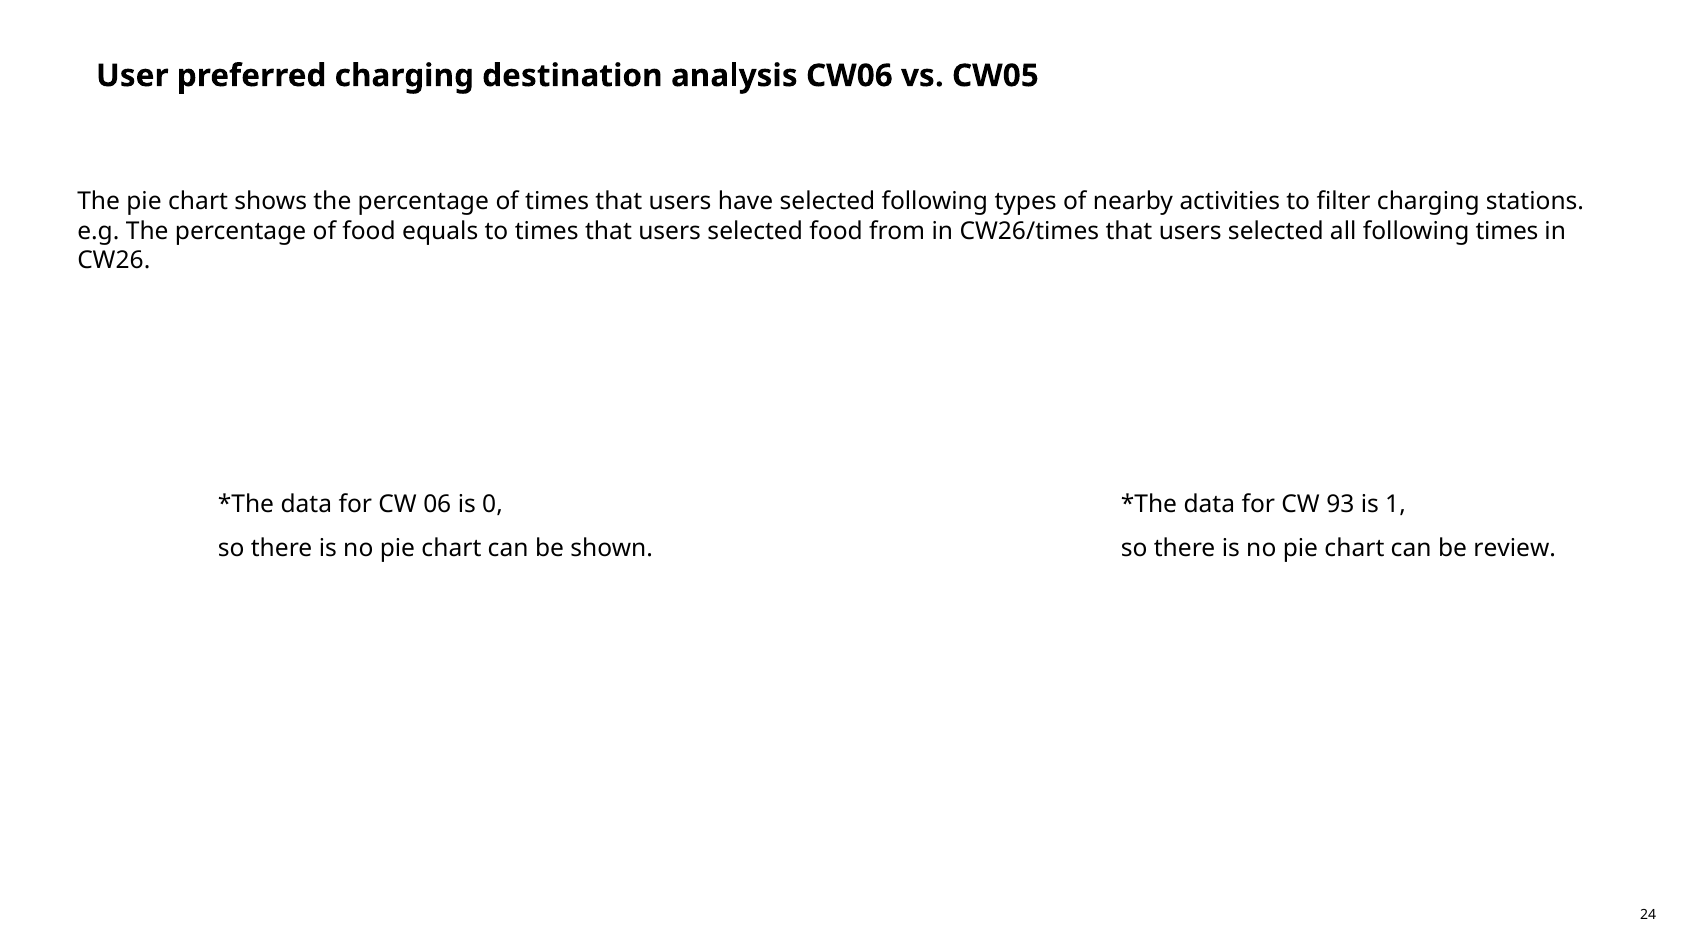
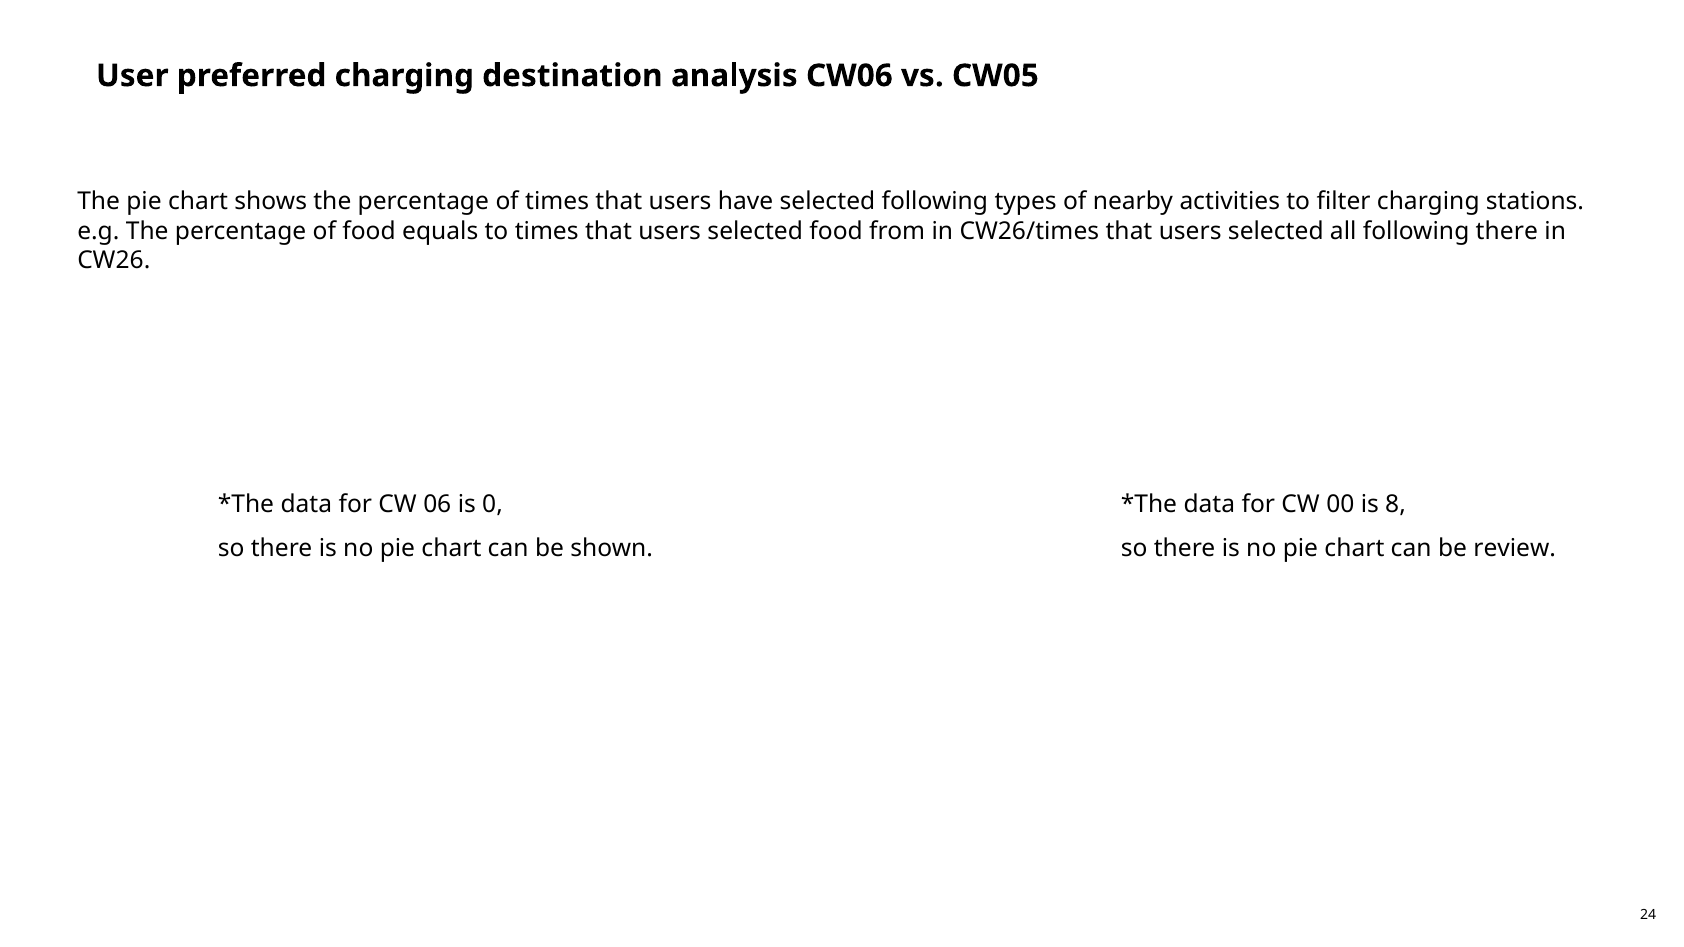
following times: times -> there
93: 93 -> 00
1: 1 -> 8
